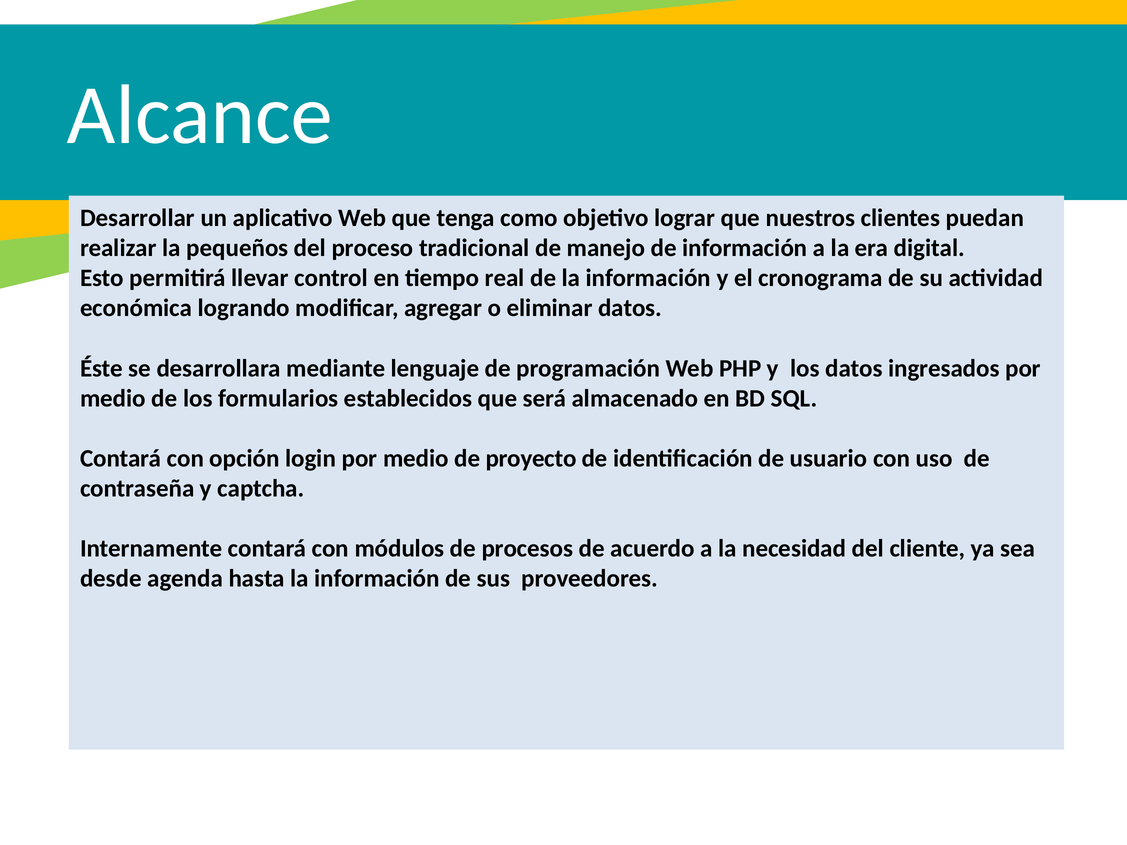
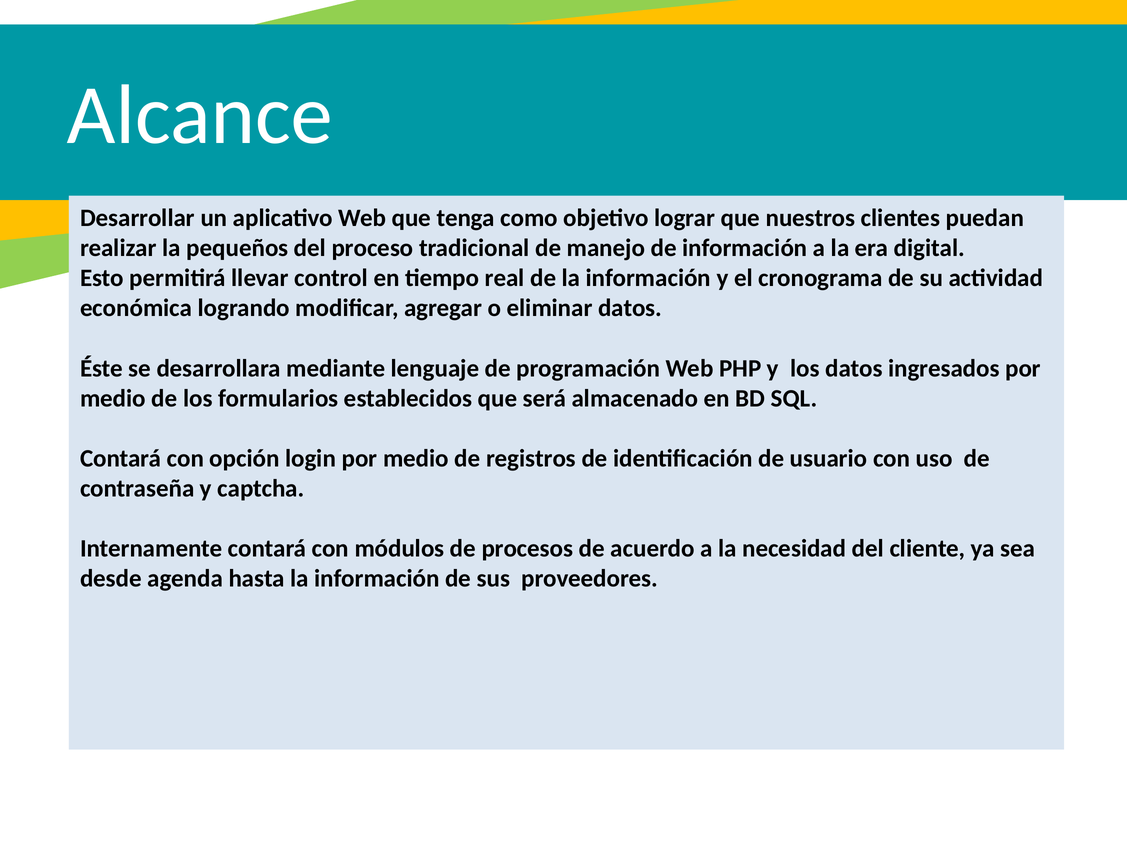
proyecto: proyecto -> registros
